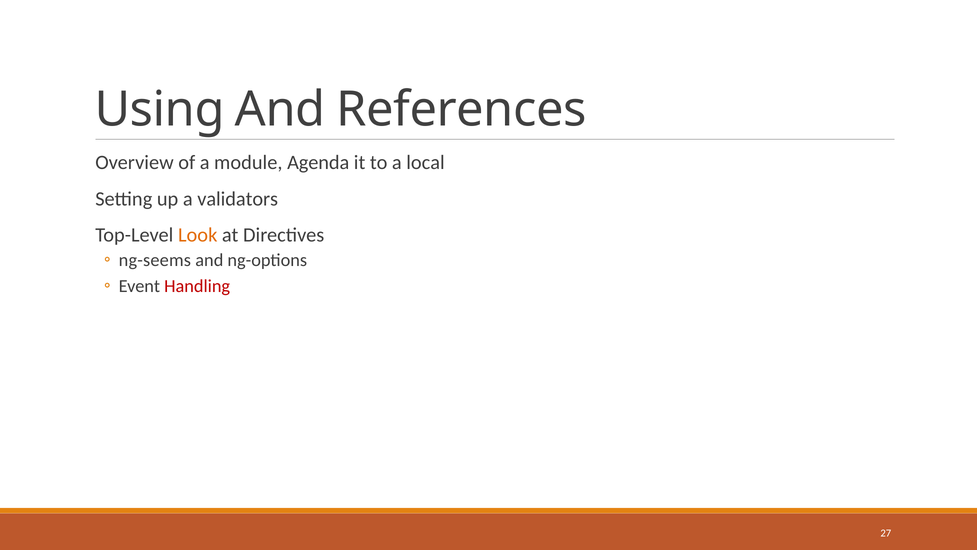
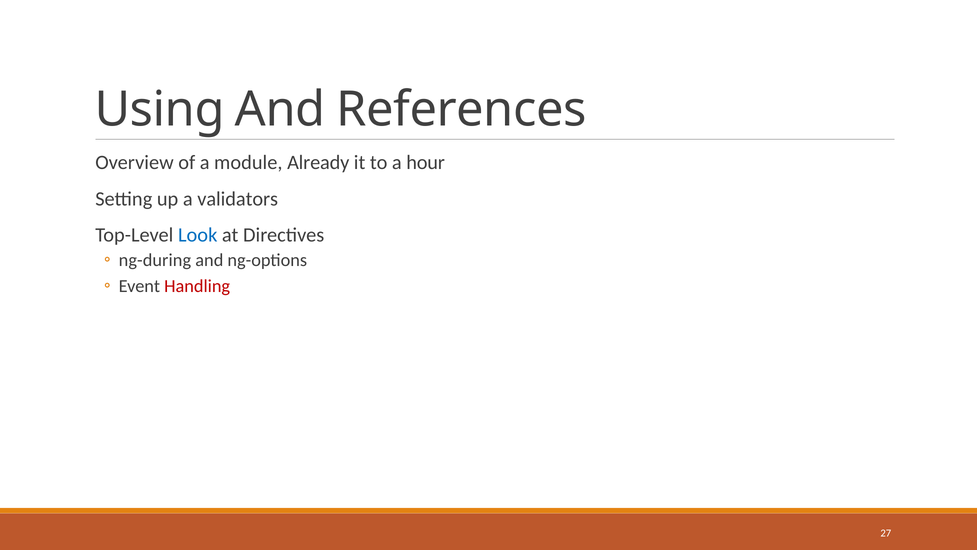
Agenda: Agenda -> Already
local: local -> hour
Look colour: orange -> blue
ng-seems: ng-seems -> ng-during
